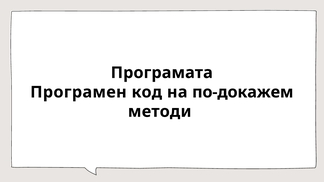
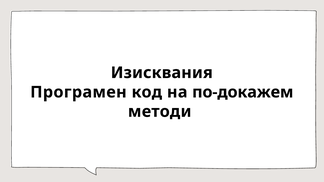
Програмата: Програмата -> Изисквания
